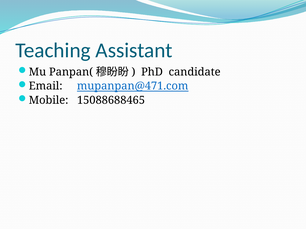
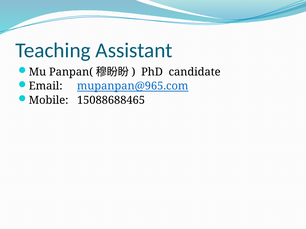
mupanpan@471.com: mupanpan@471.com -> mupanpan@965.com
